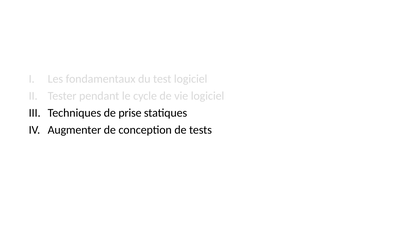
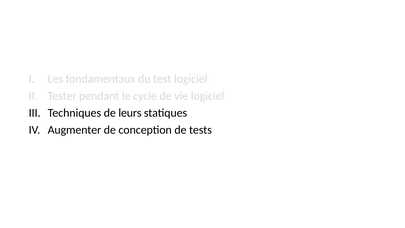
prise: prise -> leurs
